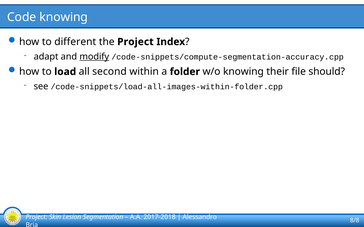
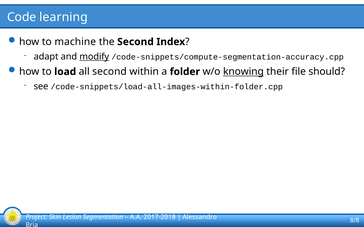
Code knowing: knowing -> learning
different: different -> machine
the Project: Project -> Second
knowing at (243, 72) underline: none -> present
